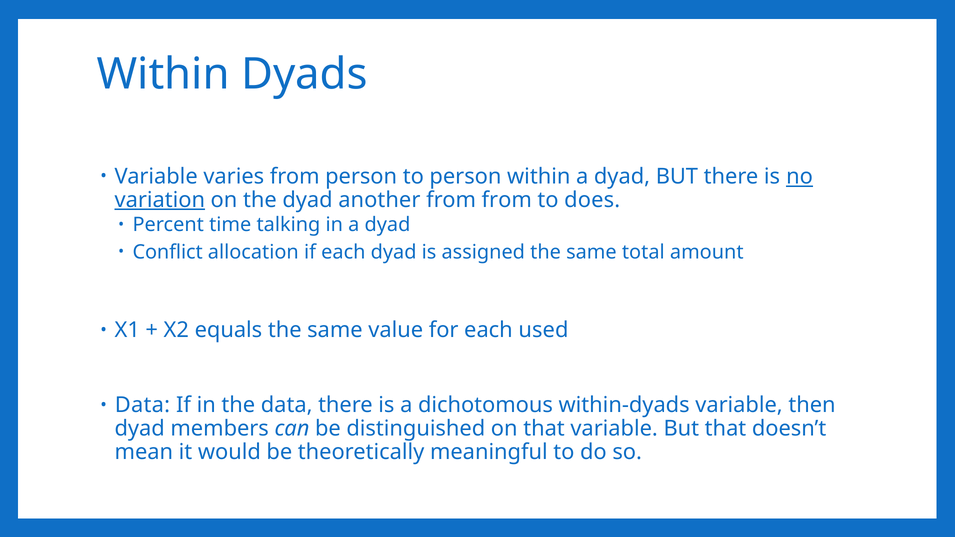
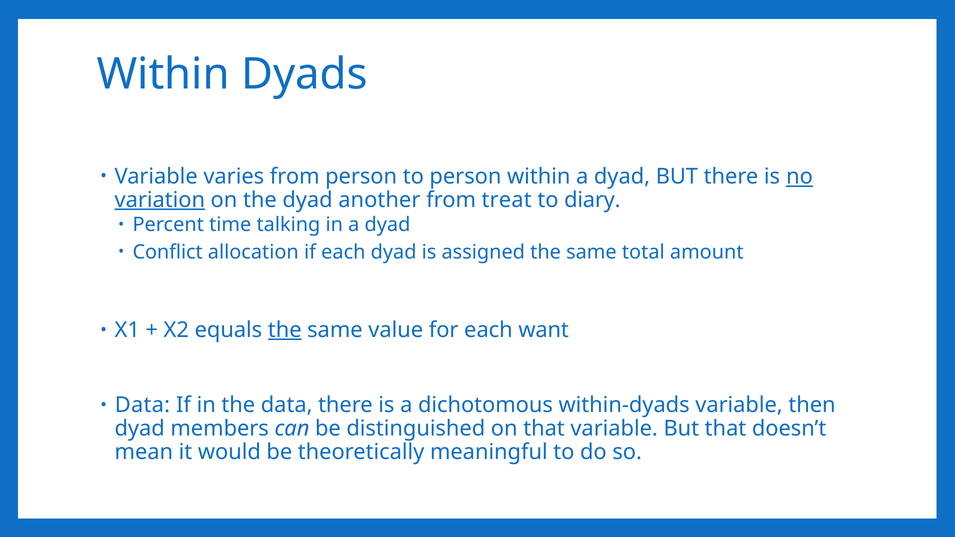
from from: from -> treat
does: does -> diary
the at (285, 330) underline: none -> present
used: used -> want
